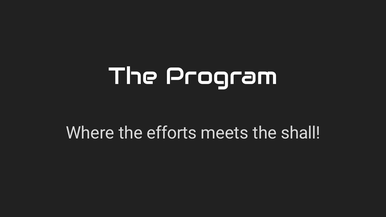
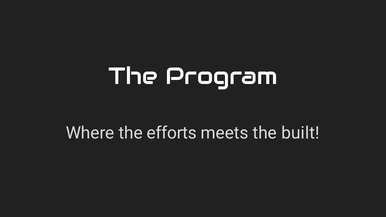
shall: shall -> built
